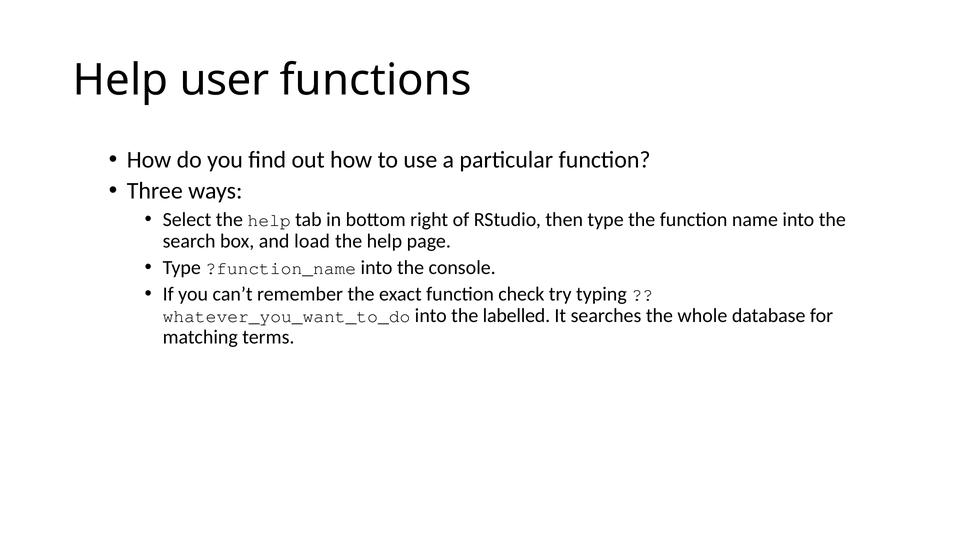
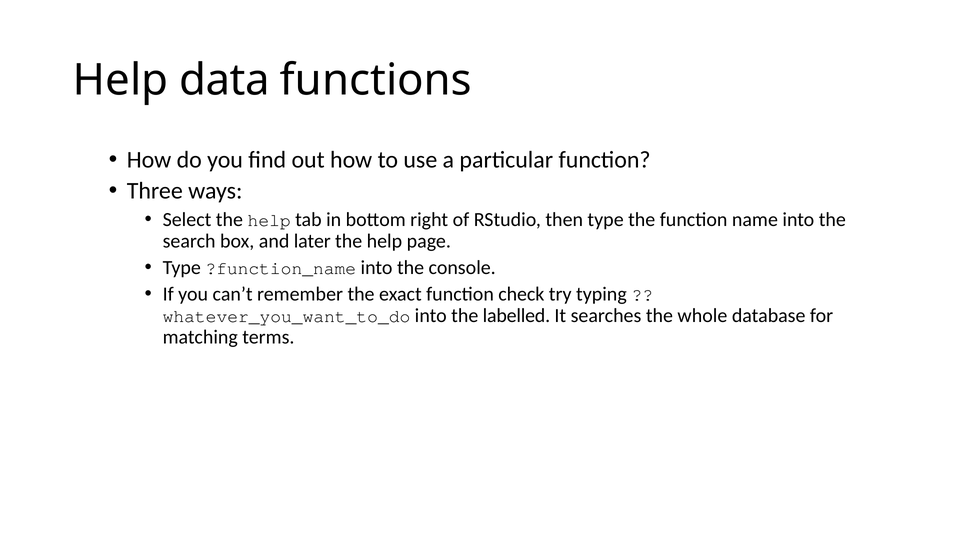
user: user -> data
load: load -> later
